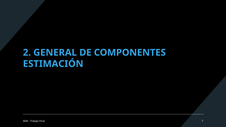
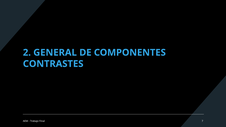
ESTIMACIÓN: ESTIMACIÓN -> CONTRASTES
